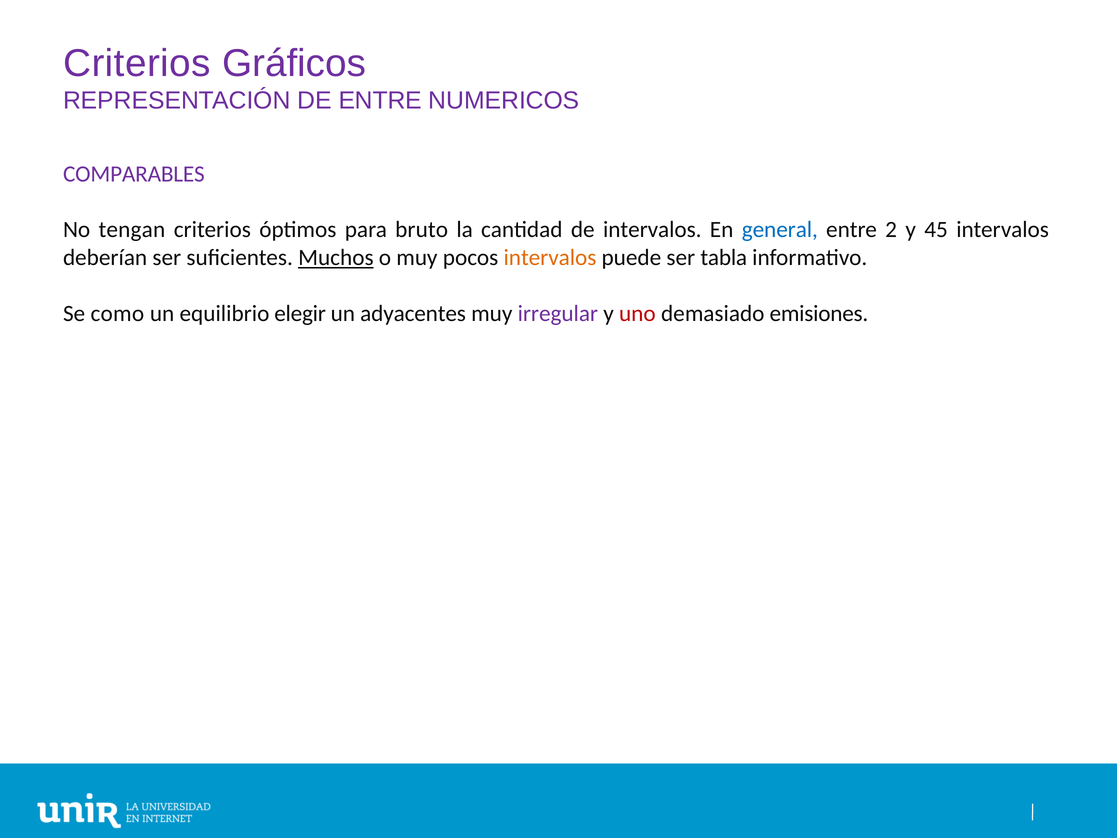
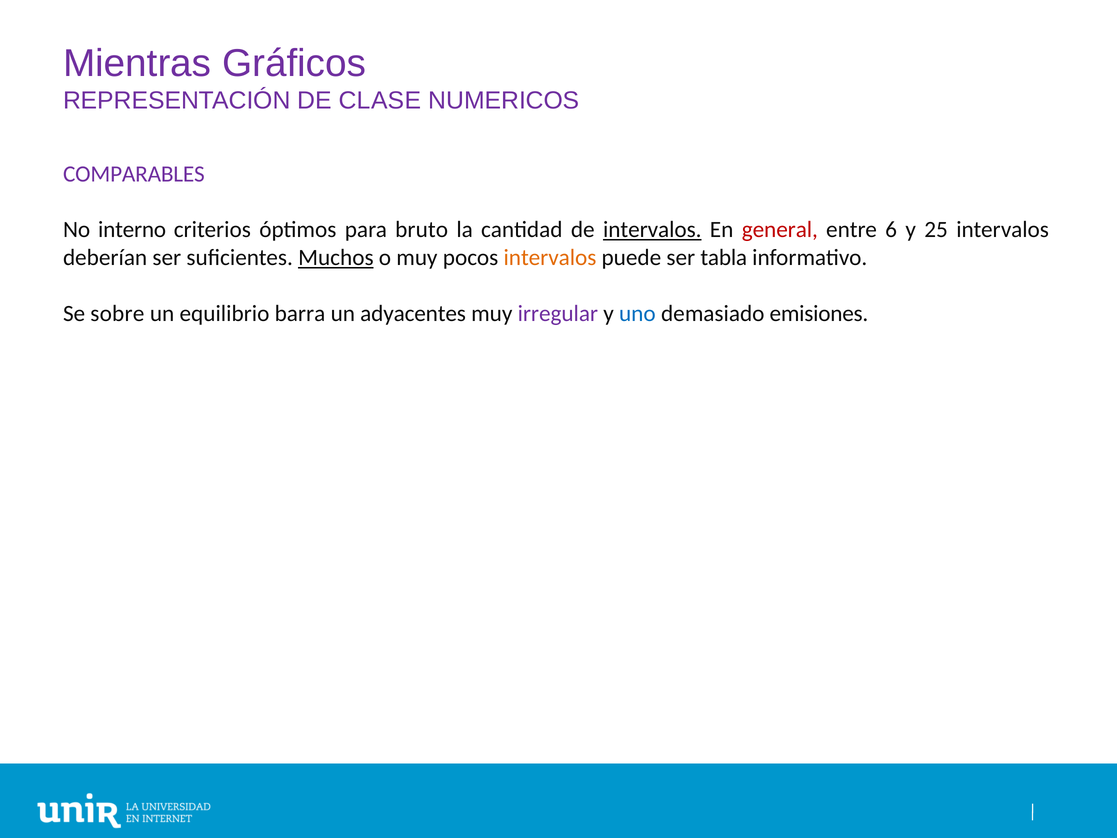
Criterios at (137, 63): Criterios -> Mientras
DE ENTRE: ENTRE -> CLASE
tengan: tengan -> interno
intervalos at (652, 230) underline: none -> present
general colour: blue -> red
2: 2 -> 6
45: 45 -> 25
como: como -> sobre
elegir: elegir -> barra
uno colour: red -> blue
